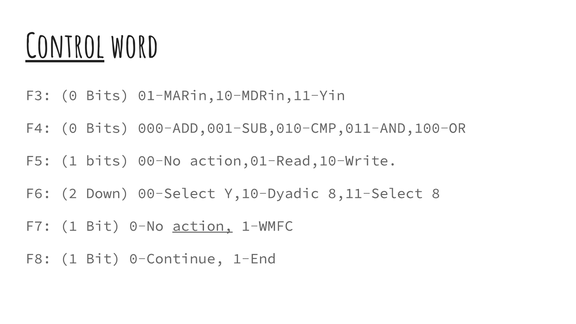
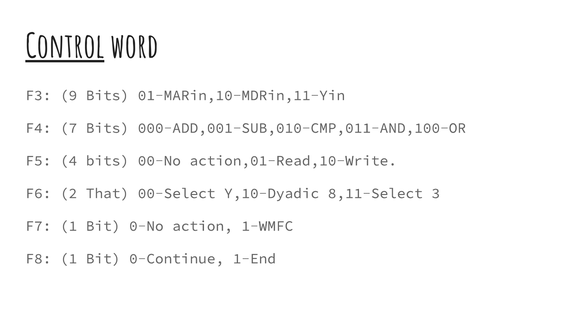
F3 0: 0 -> 9
F4 0: 0 -> 7
F5 1: 1 -> 4
Down: Down -> That
8: 8 -> 3
action underline: present -> none
